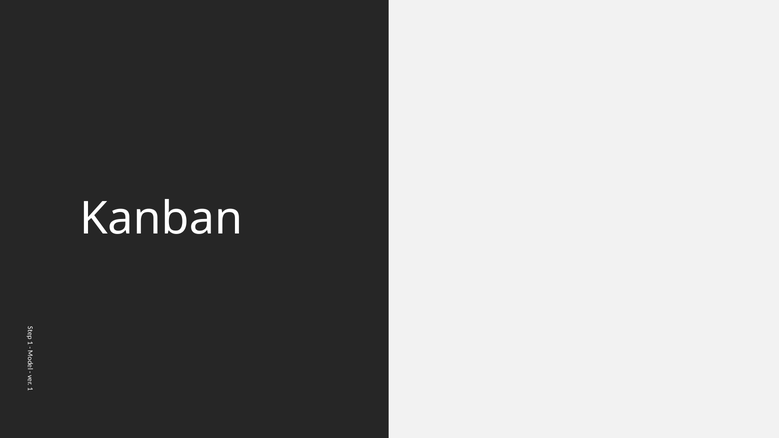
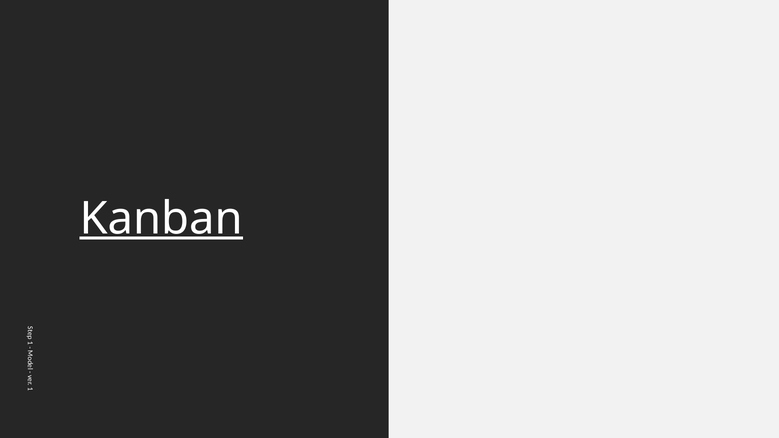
Kanban underline: none -> present
